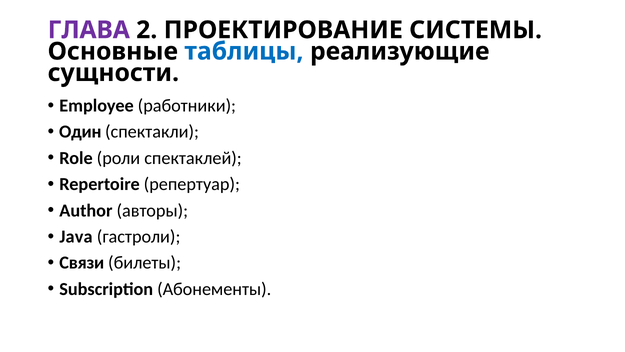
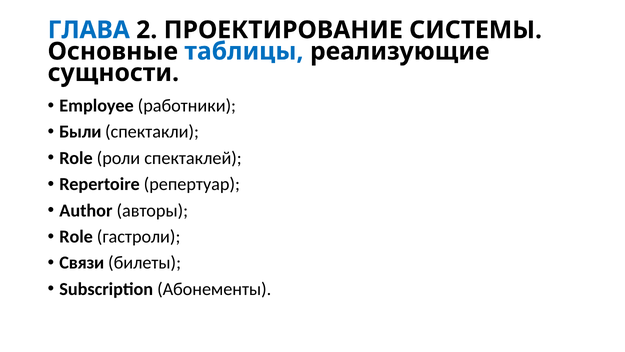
ГЛАВА colour: purple -> blue
Один: Один -> Были
Java at (76, 236): Java -> Role
